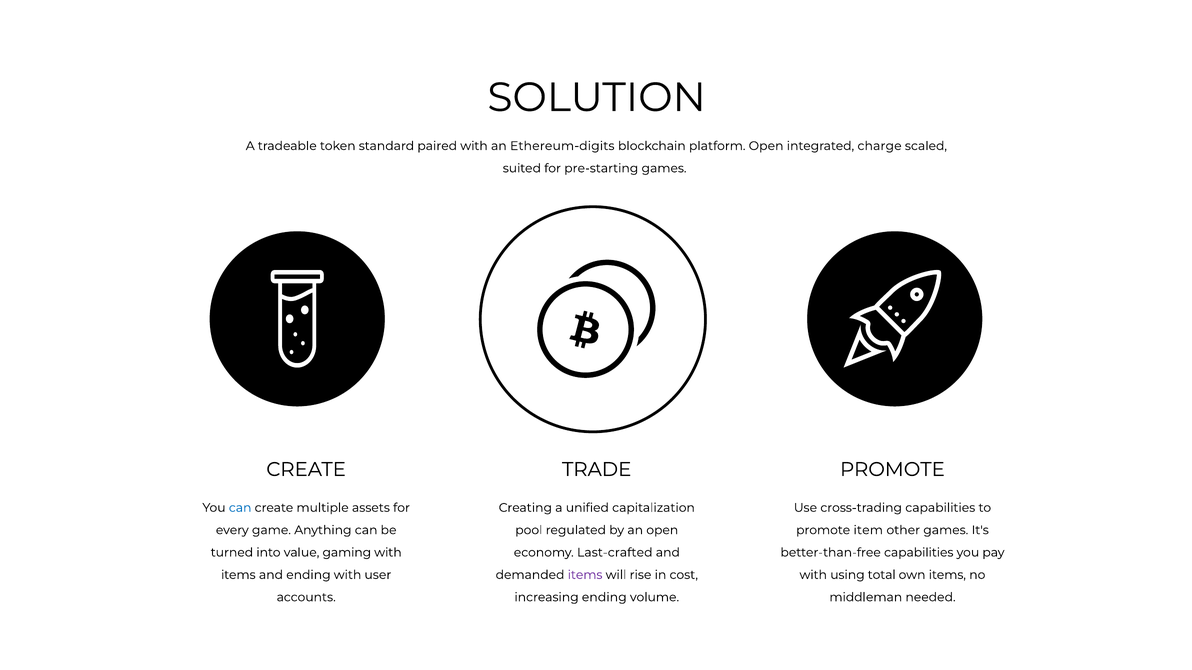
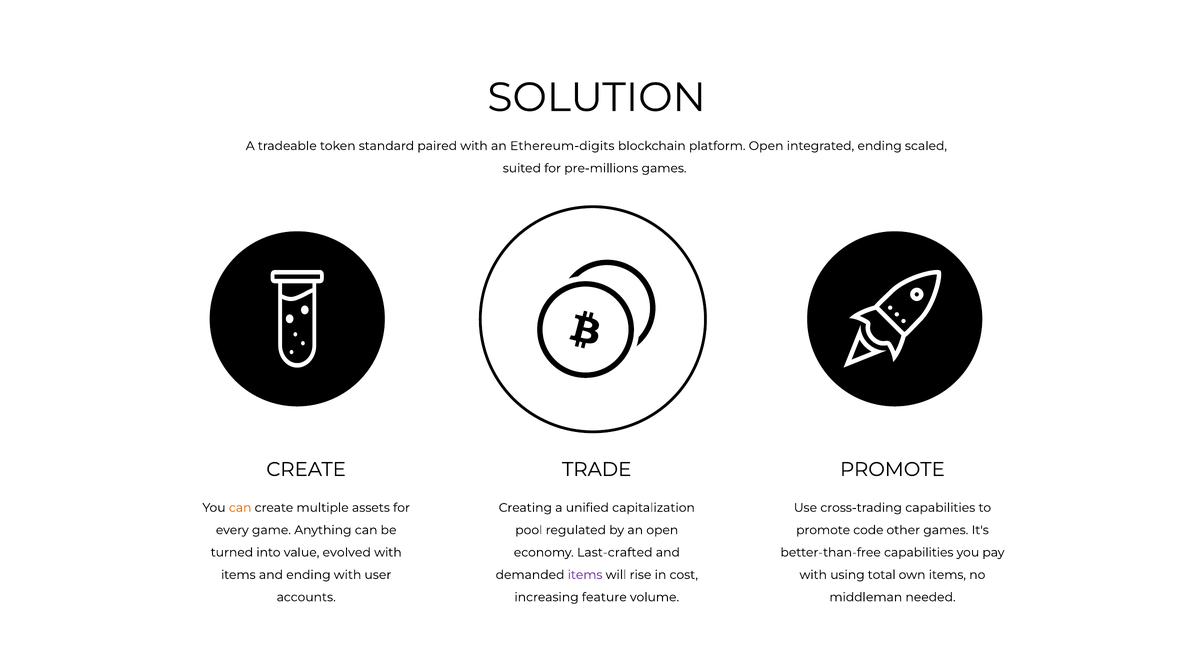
integrated charge: charge -> ending
pre-starting: pre-starting -> pre-millions
can at (240, 508) colour: blue -> orange
item: item -> code
gaming: gaming -> evolved
increasing ending: ending -> feature
